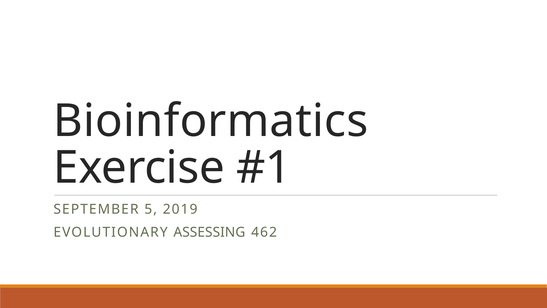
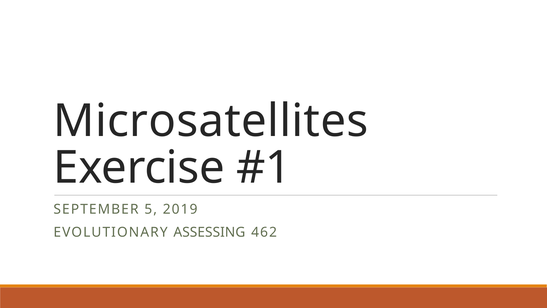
Bioinformatics: Bioinformatics -> Microsatellites
